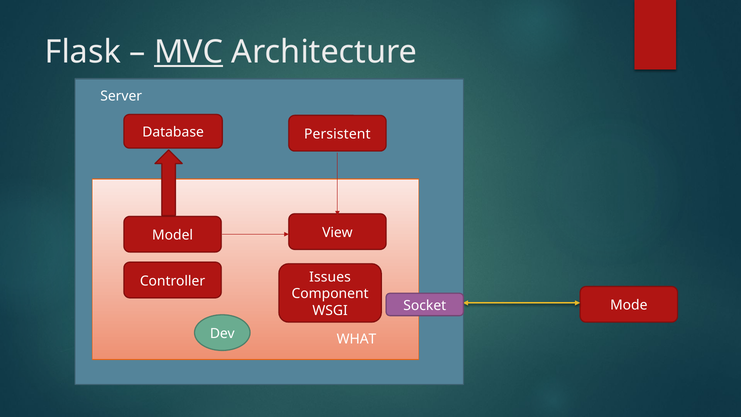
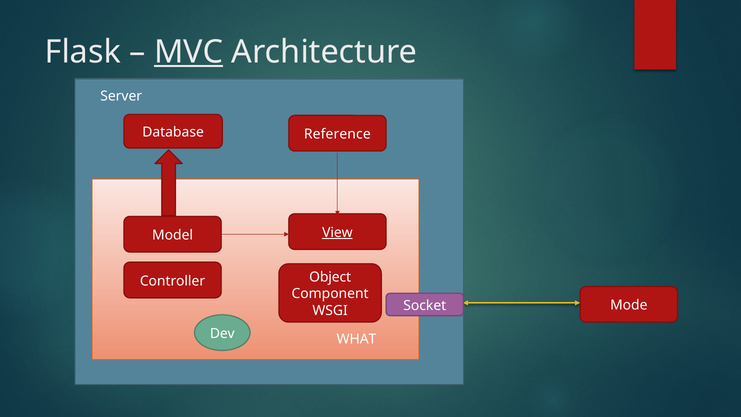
Persistent: Persistent -> Reference
View underline: none -> present
Issues: Issues -> Object
